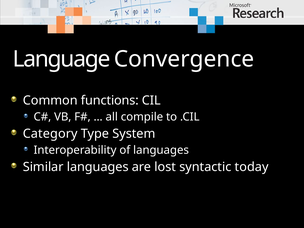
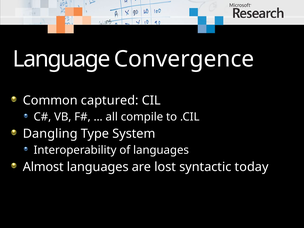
functions: functions -> captured
Category: Category -> Dangling
Similar: Similar -> Almost
